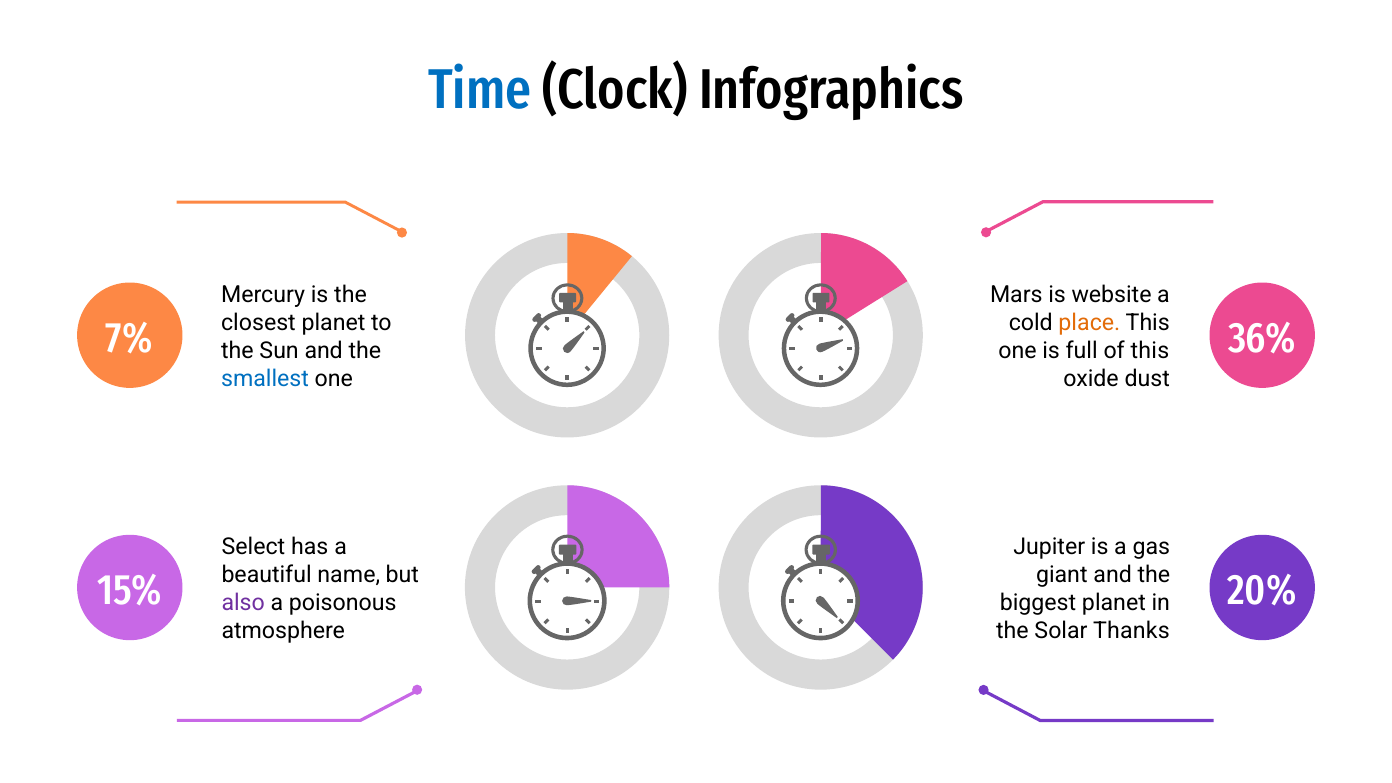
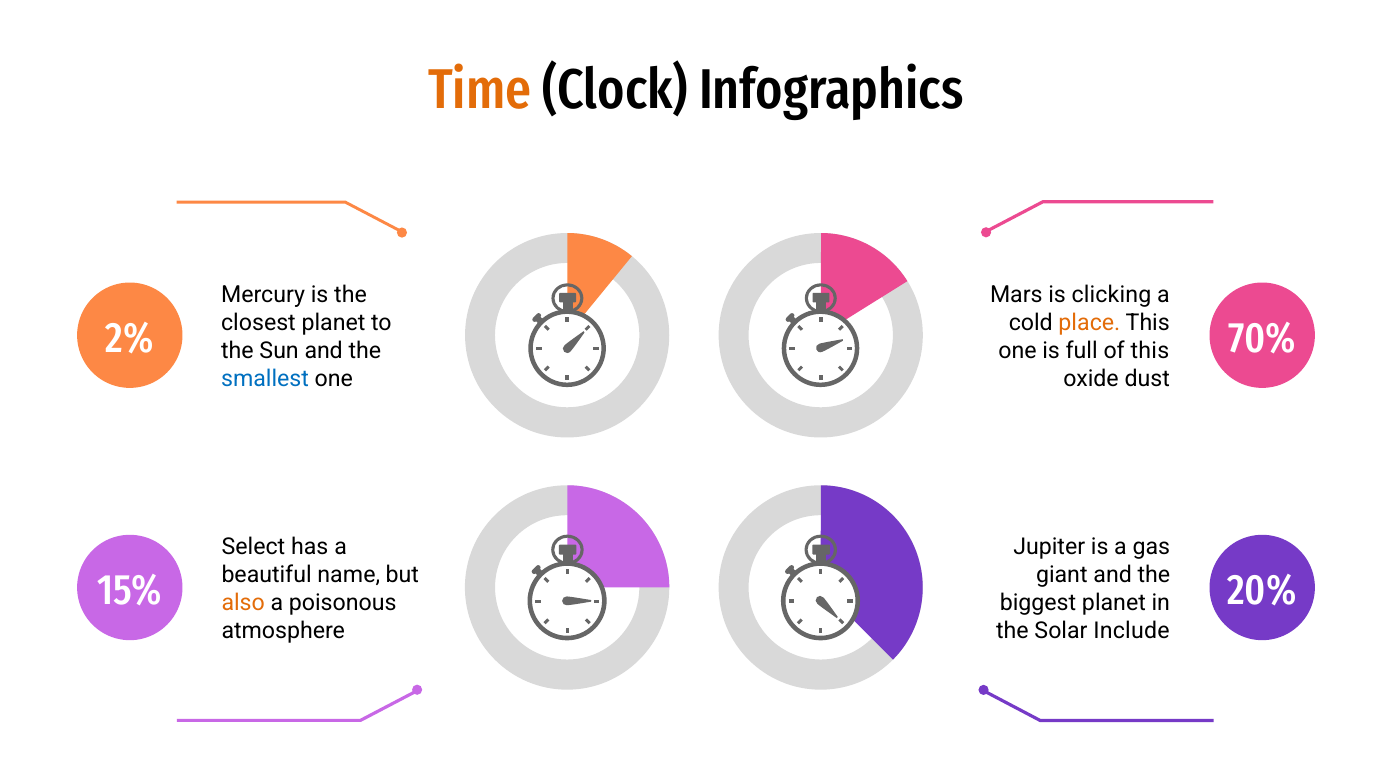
Time colour: blue -> orange
website: website -> clicking
7%: 7% -> 2%
36%: 36% -> 70%
also colour: purple -> orange
Thanks: Thanks -> Include
